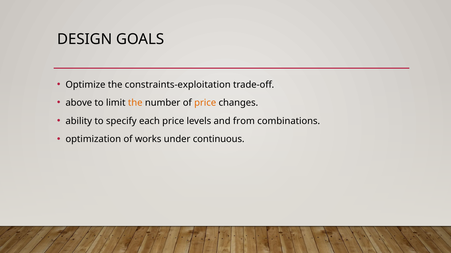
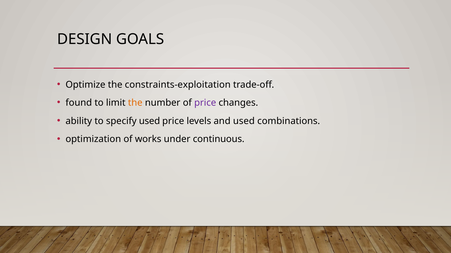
above: above -> found
price at (205, 103) colour: orange -> purple
specify each: each -> used
and from: from -> used
